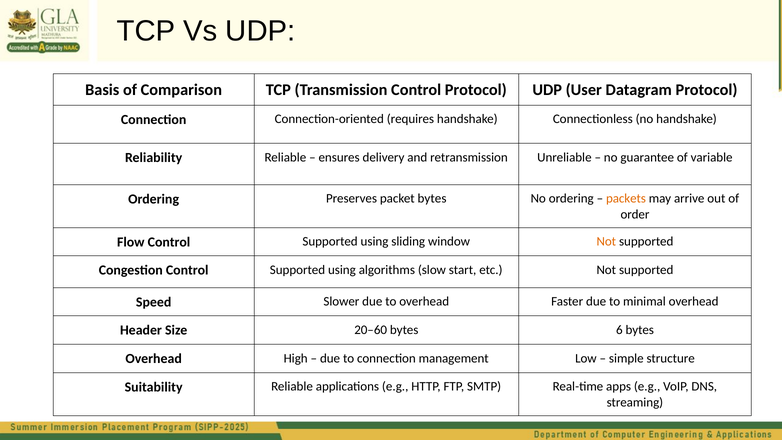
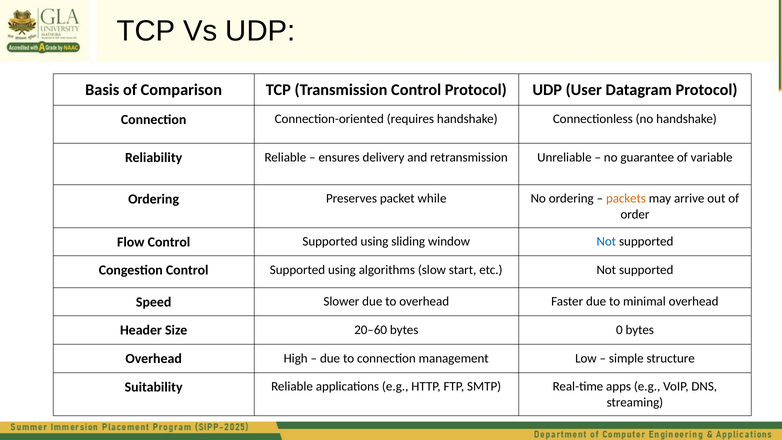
packet bytes: bytes -> while
Not at (606, 241) colour: orange -> blue
6: 6 -> 0
